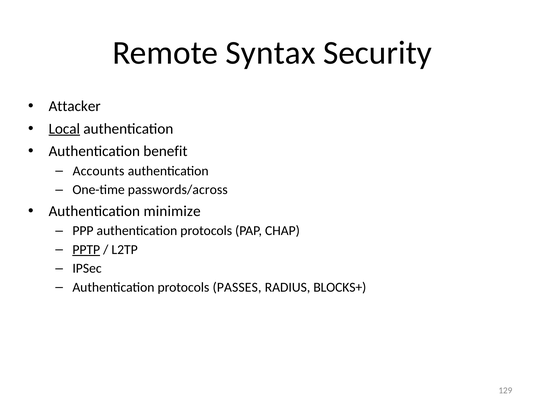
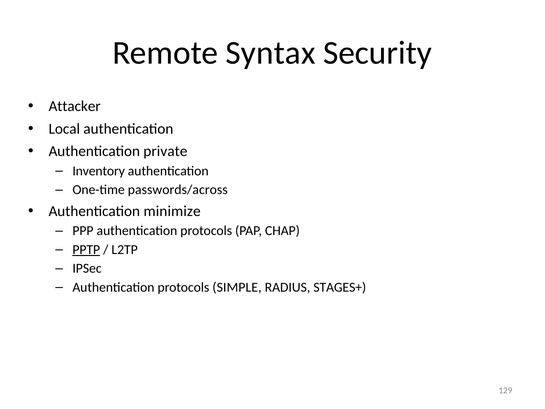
Local underline: present -> none
benefit: benefit -> private
Accounts: Accounts -> Inventory
PASSES: PASSES -> SIMPLE
BLOCKS+: BLOCKS+ -> STAGES+
